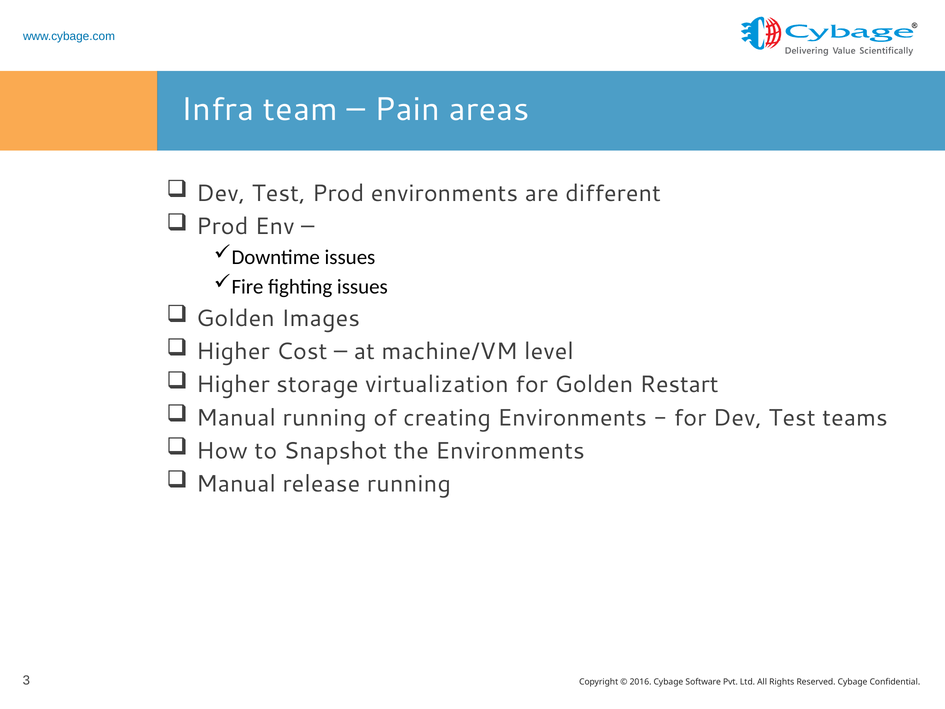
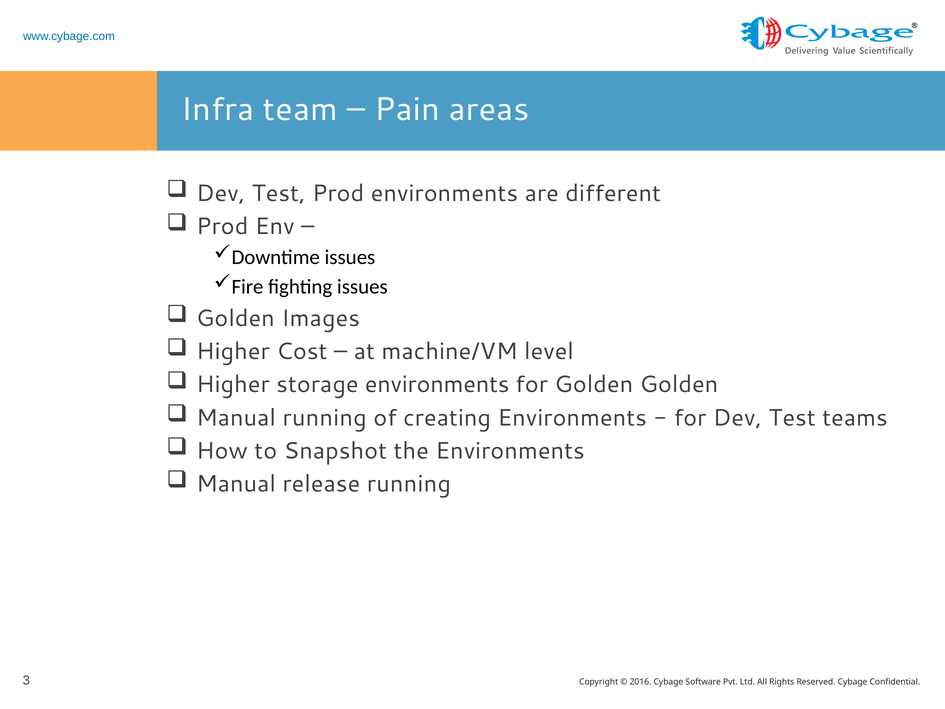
storage virtualization: virtualization -> environments
Golden Restart: Restart -> Golden
